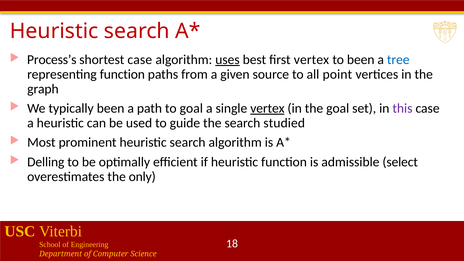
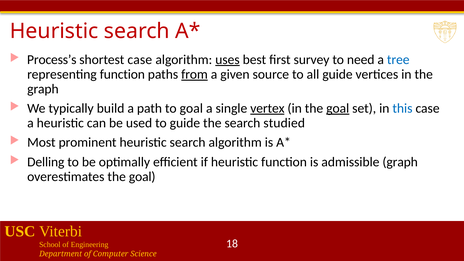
first vertex: vertex -> survey
to been: been -> need
from underline: none -> present
all point: point -> guide
typically been: been -> build
goal at (338, 108) underline: none -> present
this colour: purple -> blue
admissible select: select -> graph
overestimates the only: only -> goal
